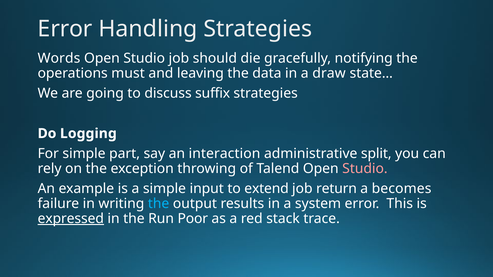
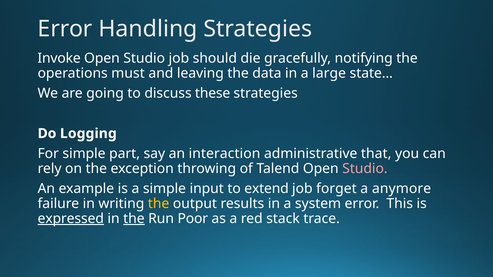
Words: Words -> Invoke
draw: draw -> large
suffix: suffix -> these
split: split -> that
return: return -> forget
becomes: becomes -> anymore
the at (159, 204) colour: light blue -> yellow
the at (134, 219) underline: none -> present
